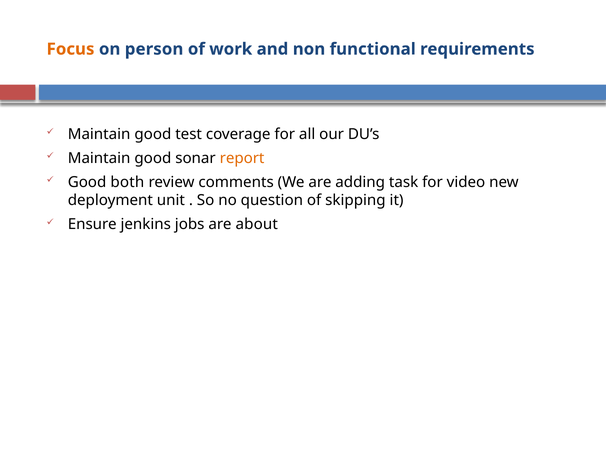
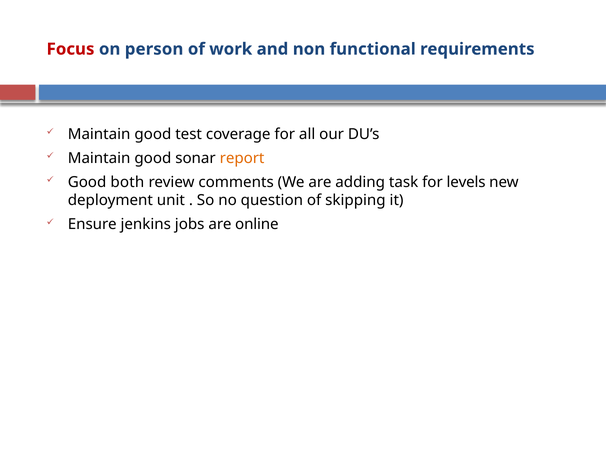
Focus colour: orange -> red
video: video -> levels
about: about -> online
